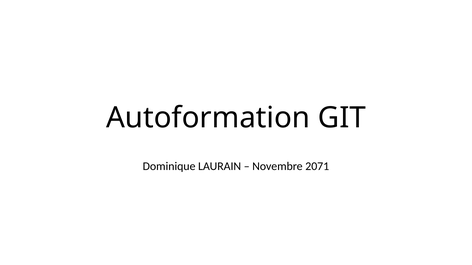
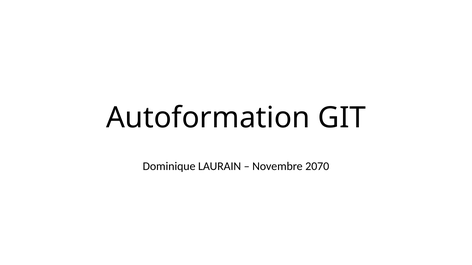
2071: 2071 -> 2070
